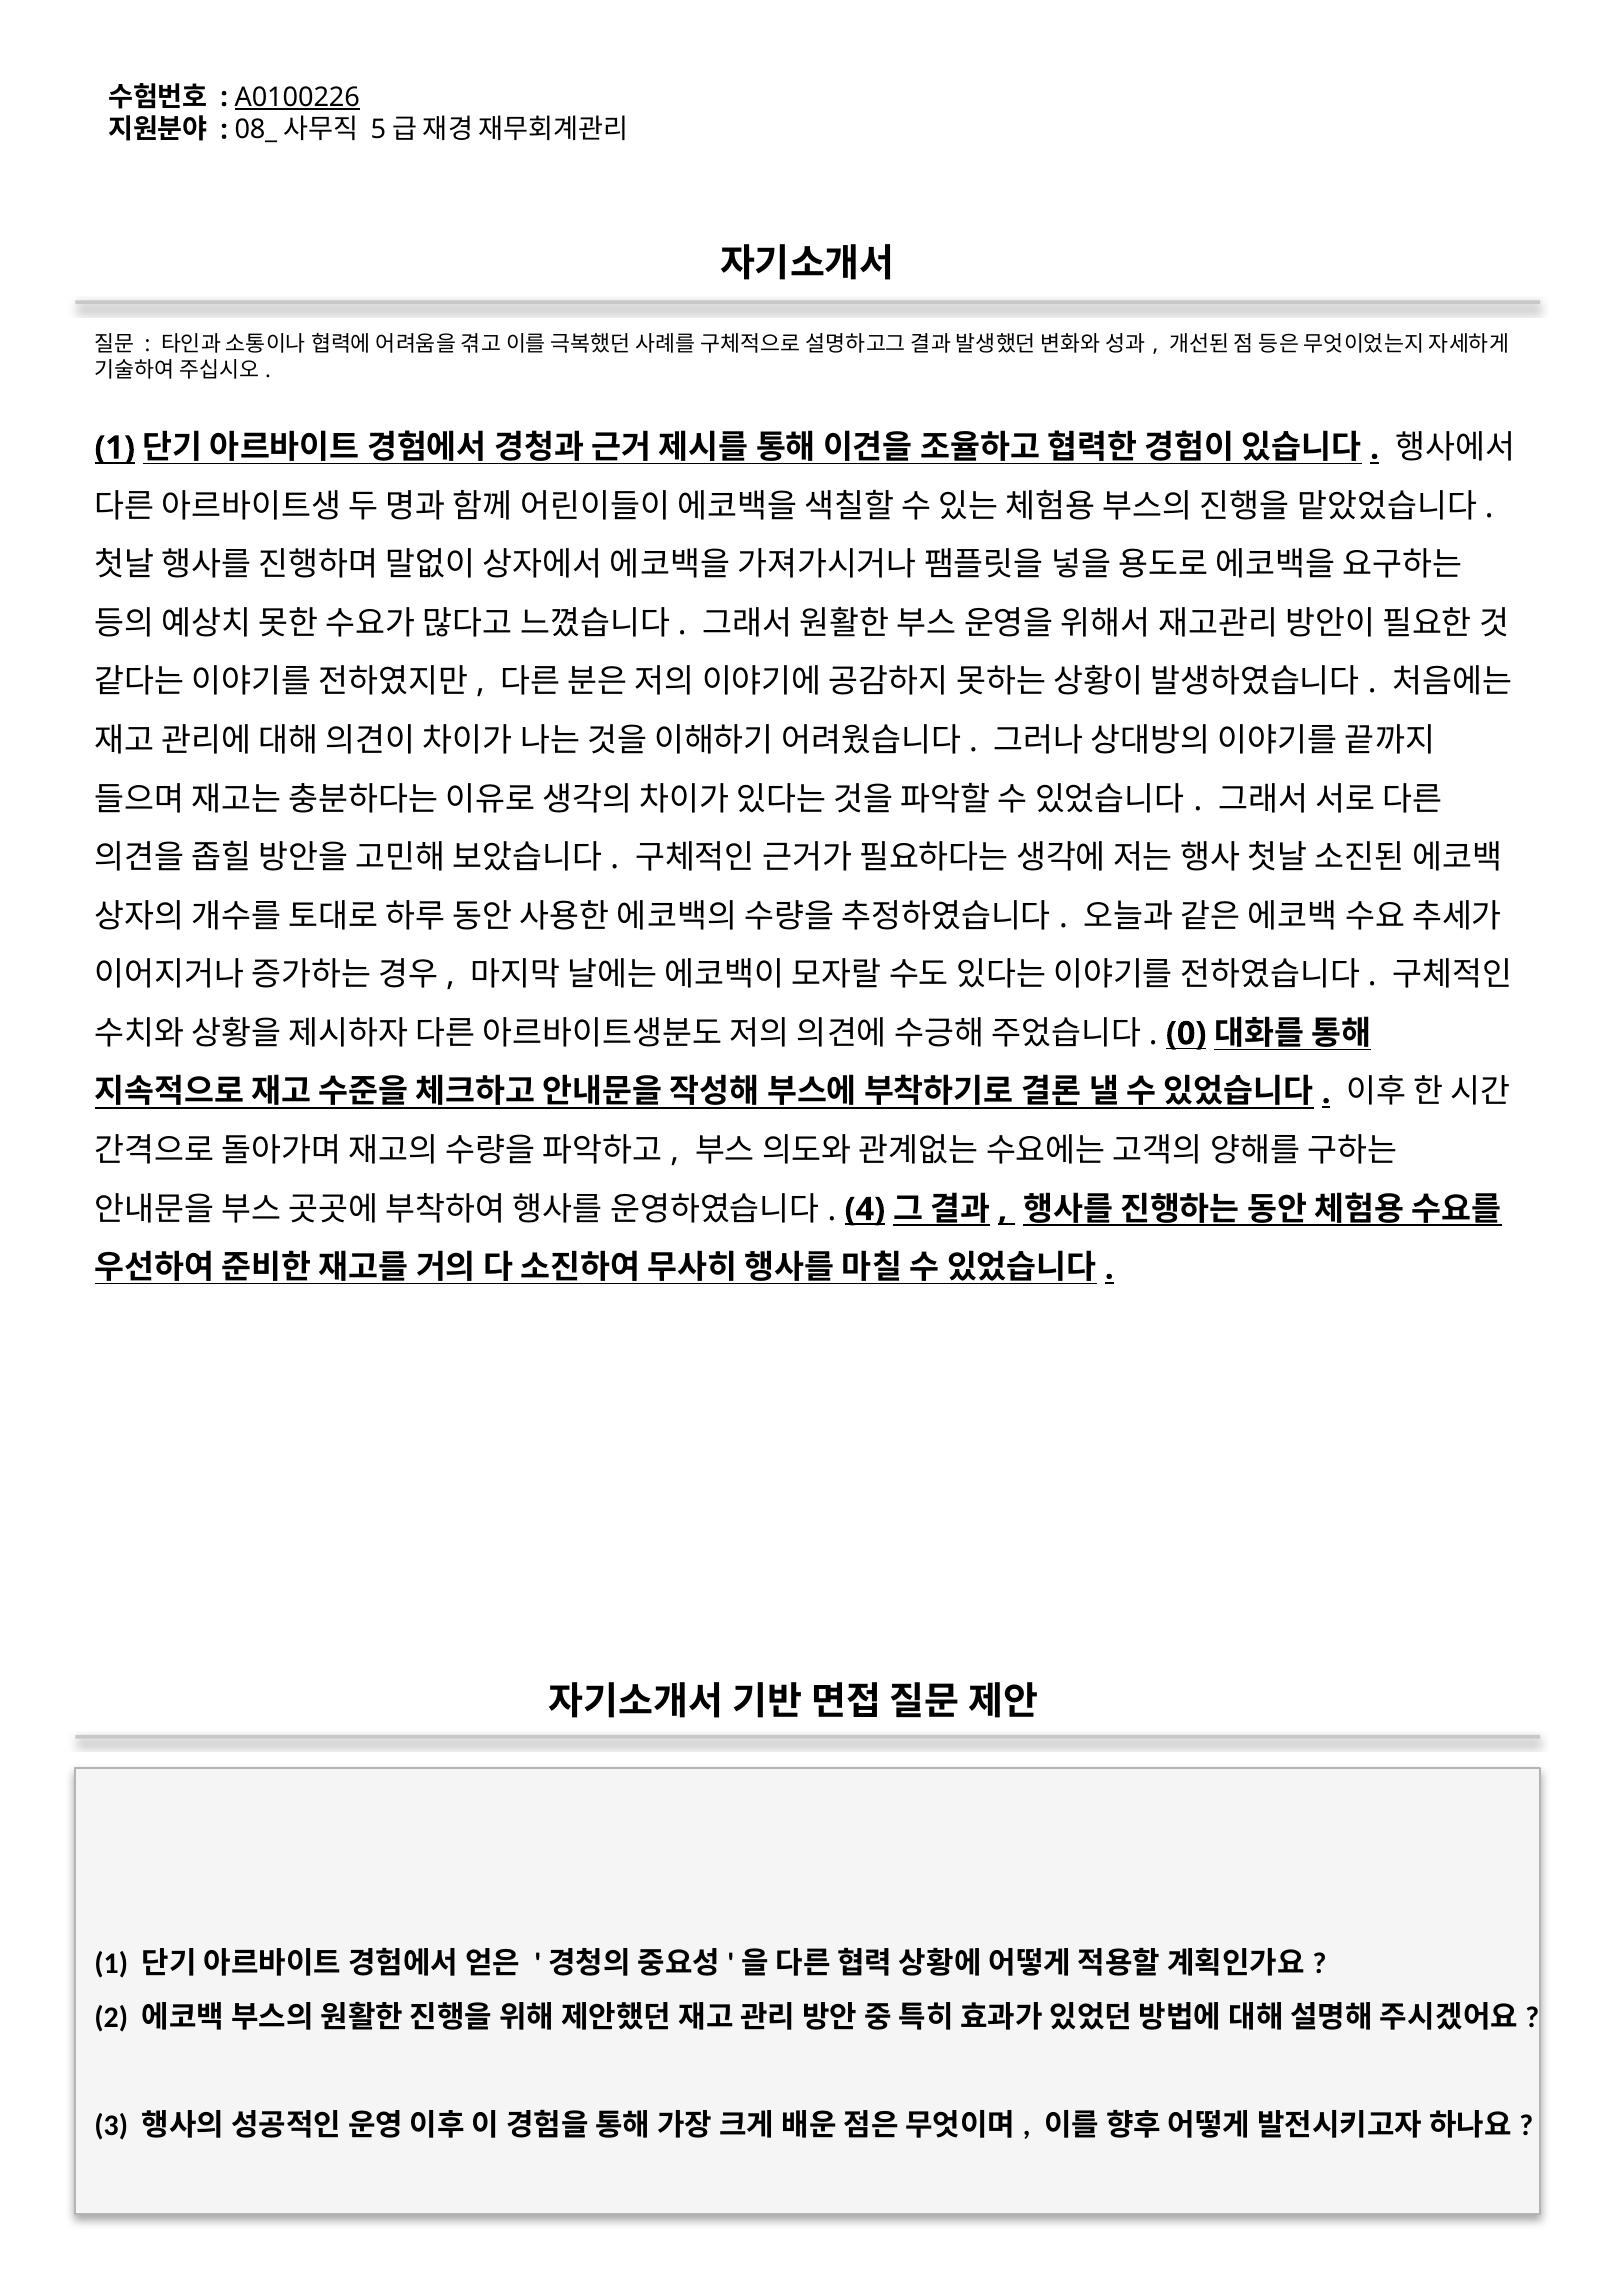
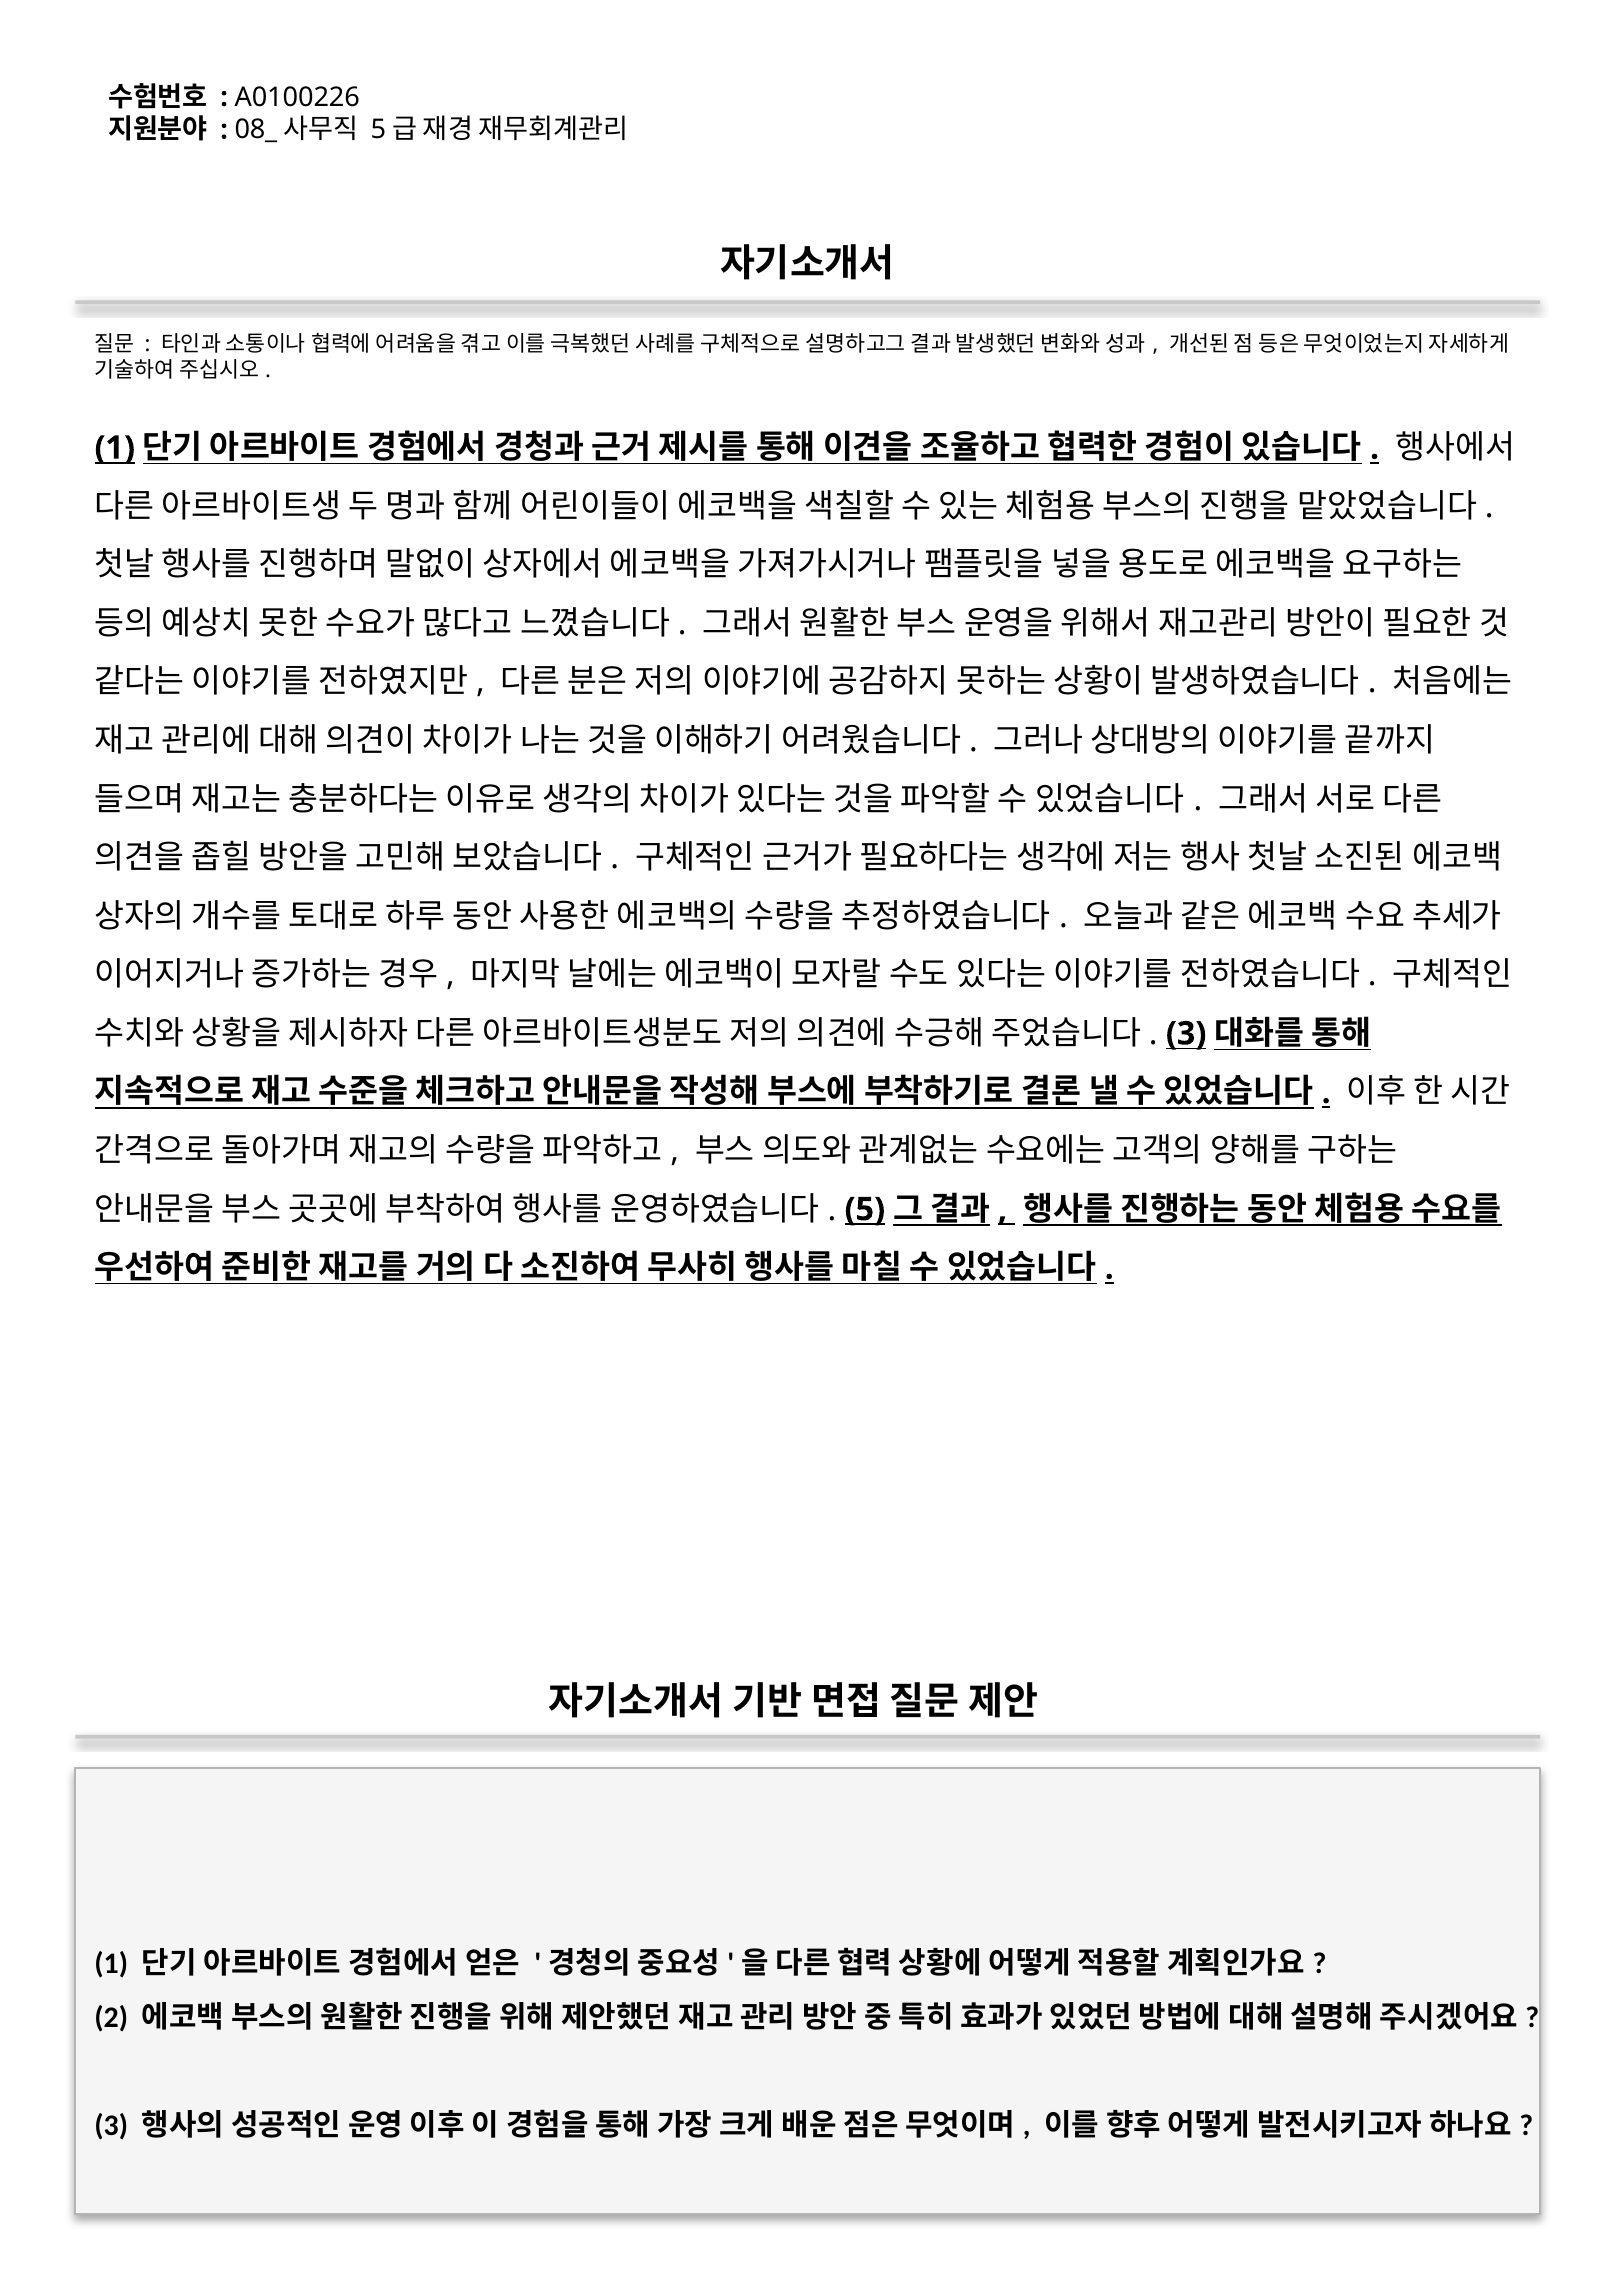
A0100226 underline: present -> none
0 at (1186, 1034): 0 -> 3
4: 4 -> 5
